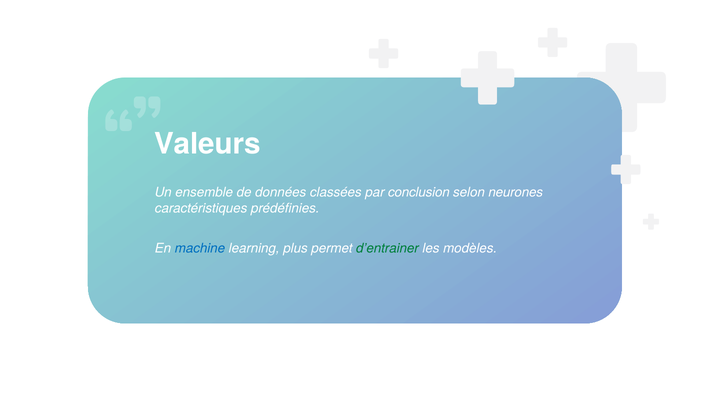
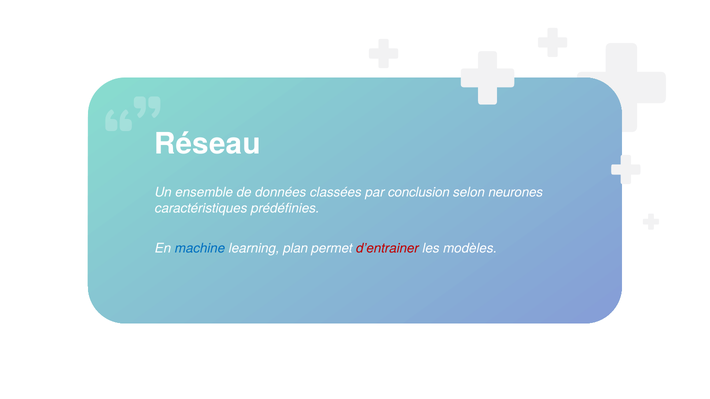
Valeurs: Valeurs -> Réseau
plus: plus -> plan
d’entrainer colour: green -> red
